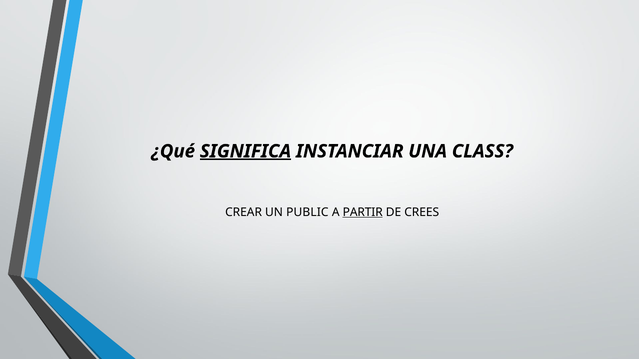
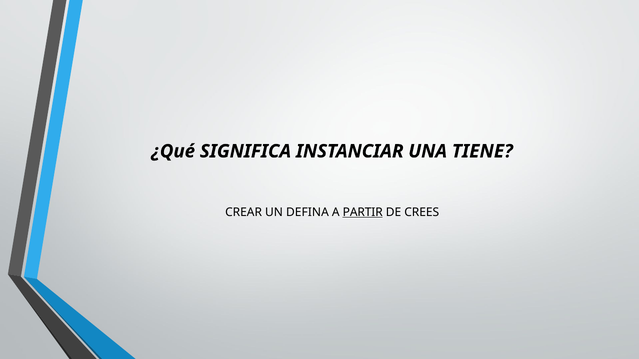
SIGNIFICA underline: present -> none
CLASS: CLASS -> TIENE
PUBLIC: PUBLIC -> DEFINA
